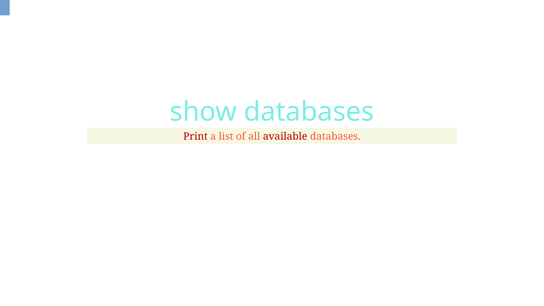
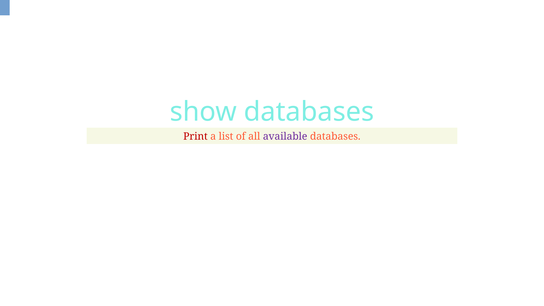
available colour: red -> purple
